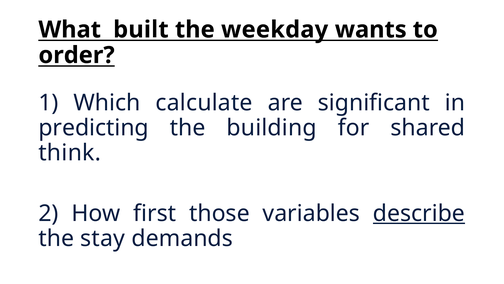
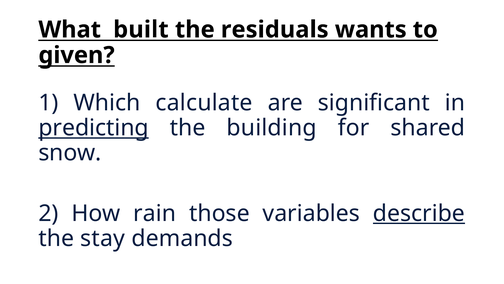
weekday: weekday -> residuals
order: order -> given
predicting underline: none -> present
think: think -> snow
first: first -> rain
